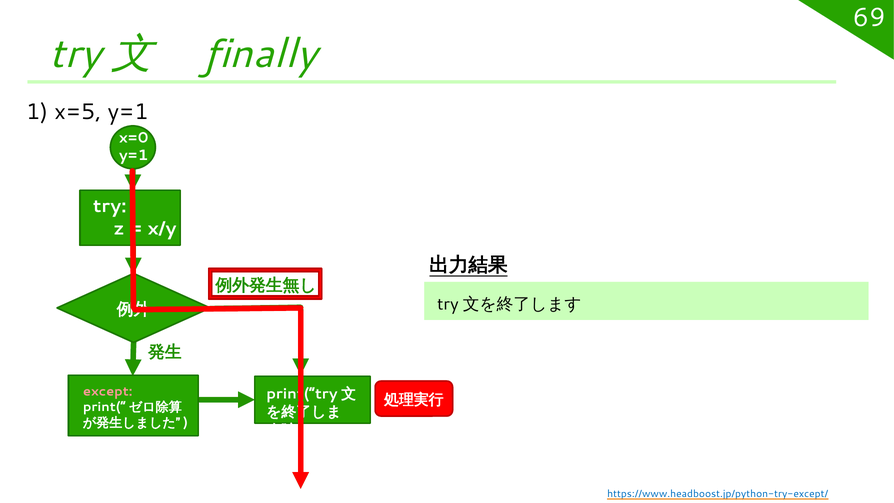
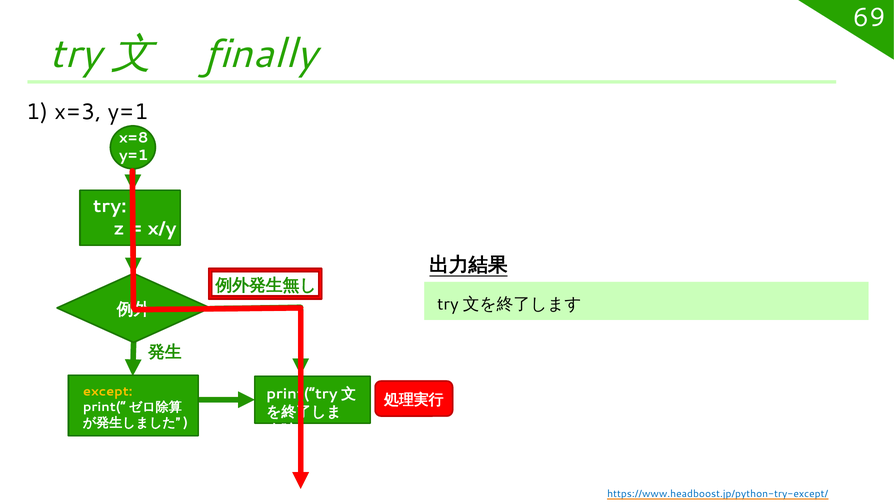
x=5: x=5 -> x=3
x=0: x=0 -> x=8
except colour: pink -> yellow
